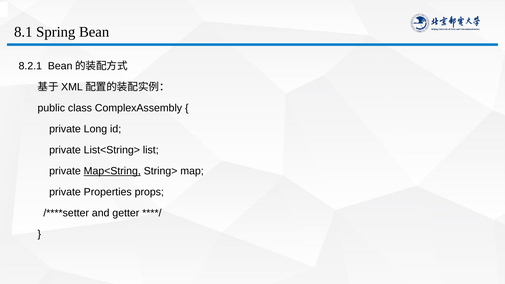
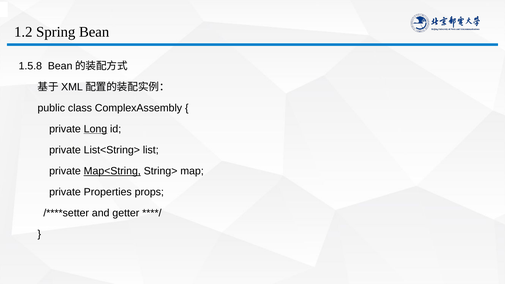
8.1: 8.1 -> 1.2
8.2.1: 8.2.1 -> 1.5.8
Long underline: none -> present
